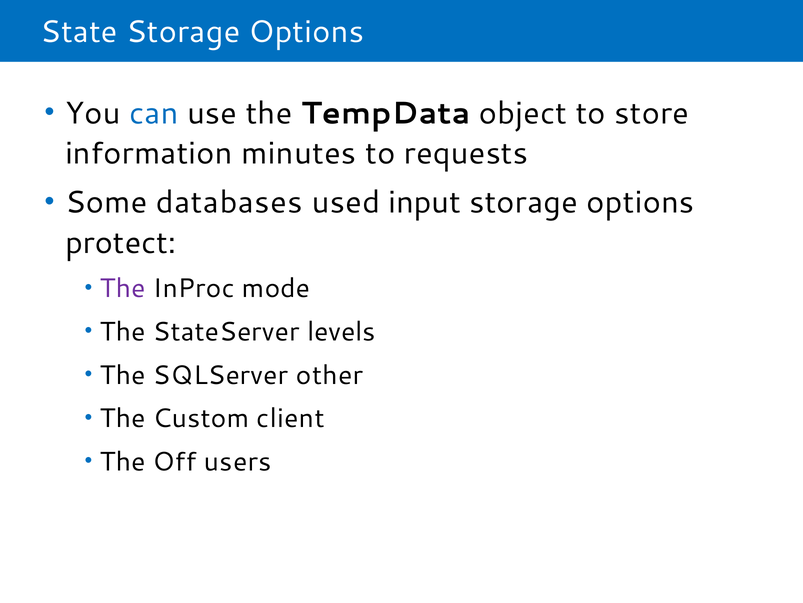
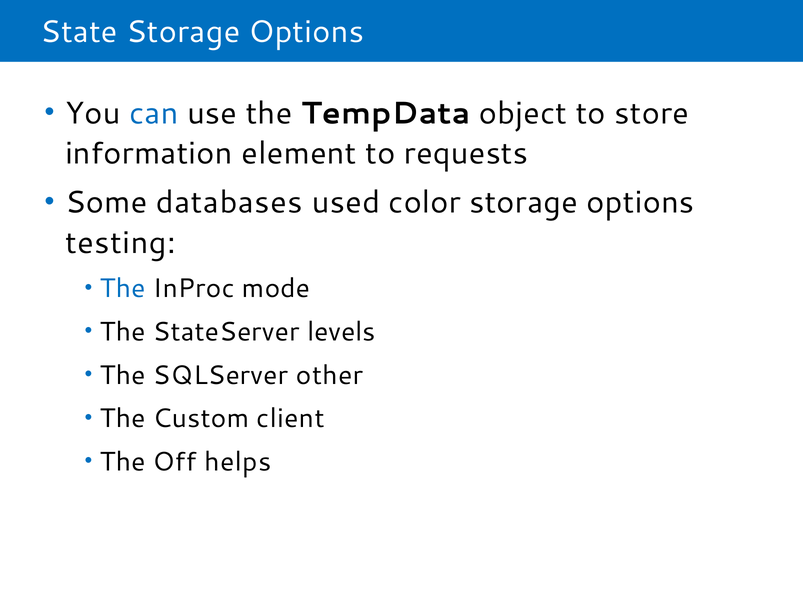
minutes: minutes -> element
input: input -> color
protect: protect -> testing
The at (123, 288) colour: purple -> blue
users: users -> helps
